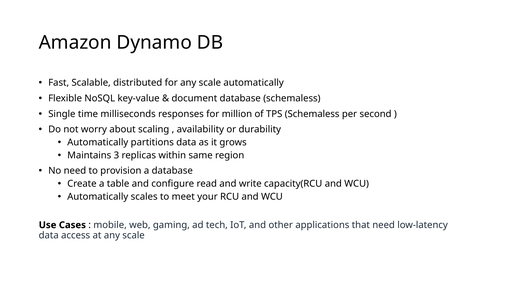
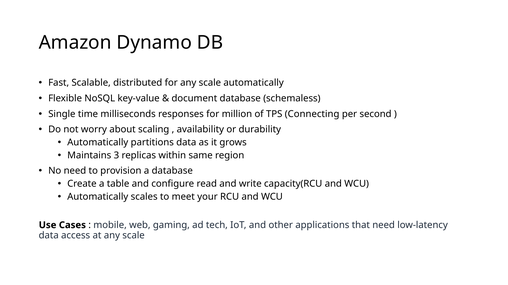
TPS Schemaless: Schemaless -> Connecting
